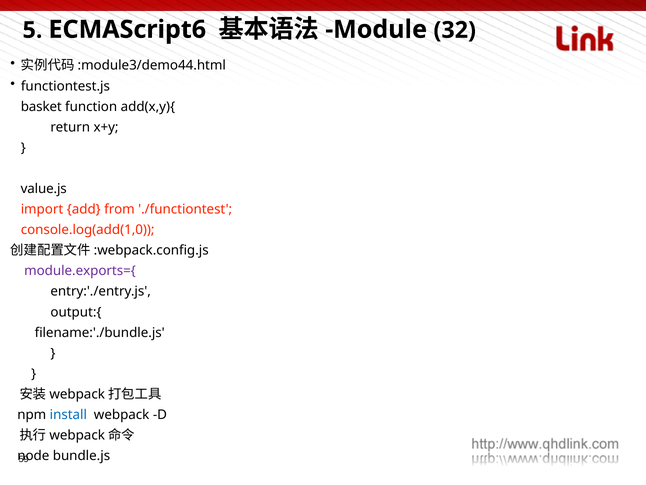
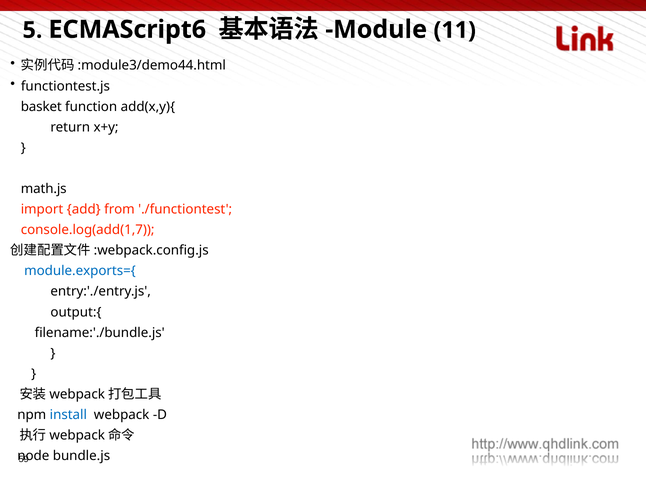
32: 32 -> 11
value.js: value.js -> math.js
console.log(add(1,0: console.log(add(1,0 -> console.log(add(1,7
module.exports={ colour: purple -> blue
